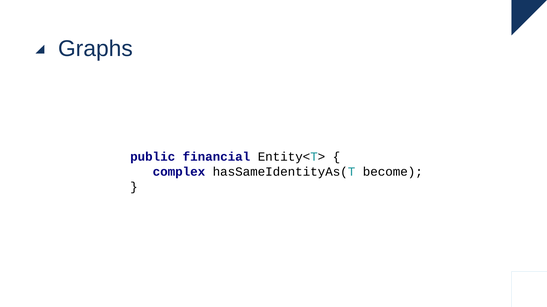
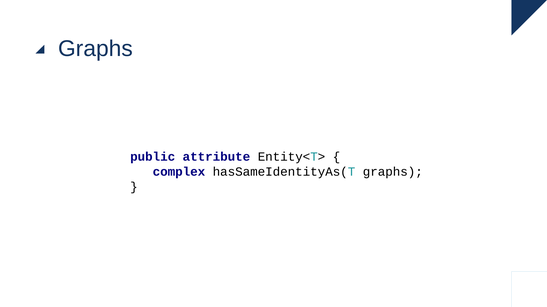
financial: financial -> attribute
hasSameIdentityAs(T become: become -> graphs
